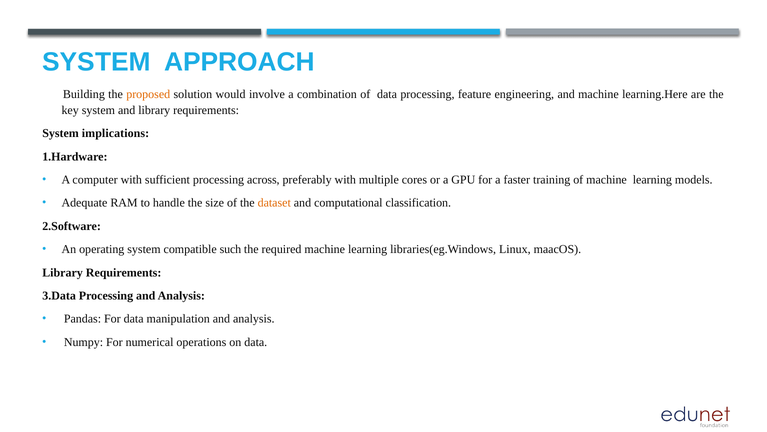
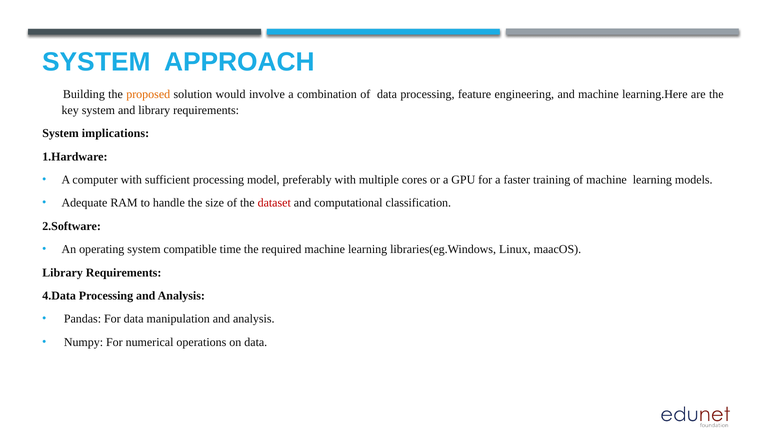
across: across -> model
dataset colour: orange -> red
such: such -> time
3.Data: 3.Data -> 4.Data
